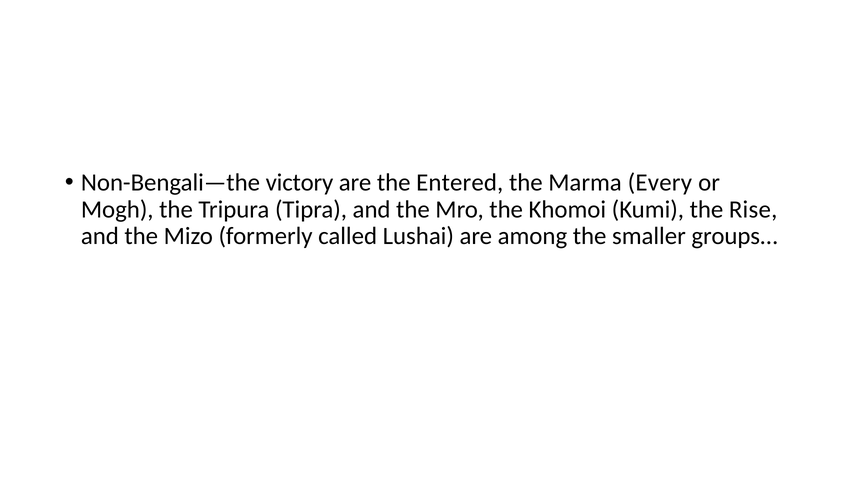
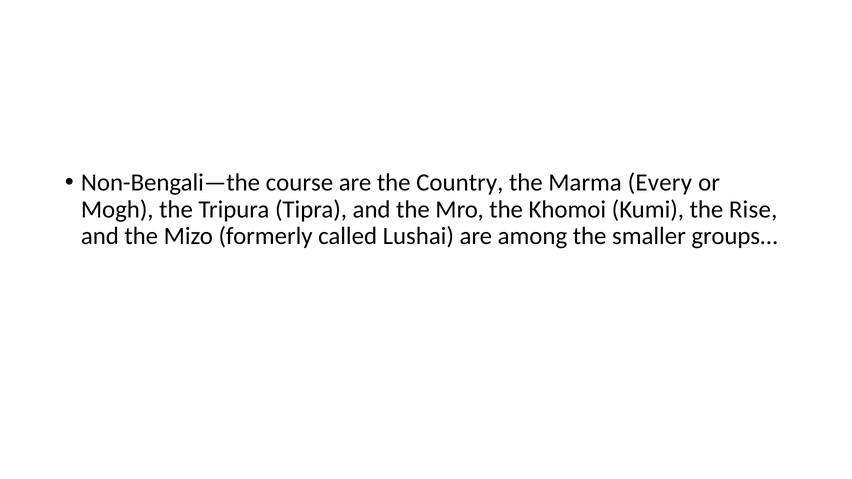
victory: victory -> course
Entered: Entered -> Country
